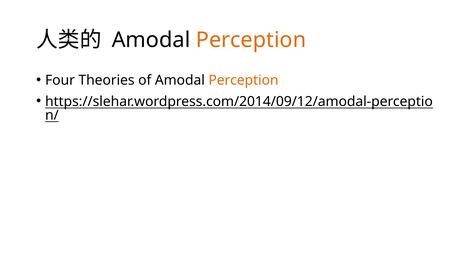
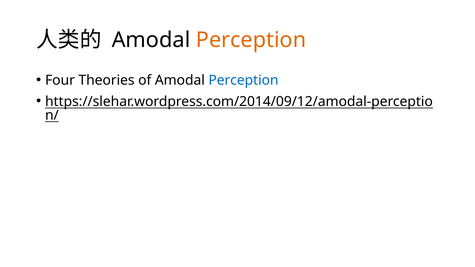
Perception at (243, 80) colour: orange -> blue
